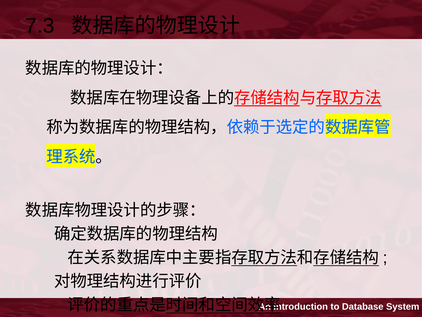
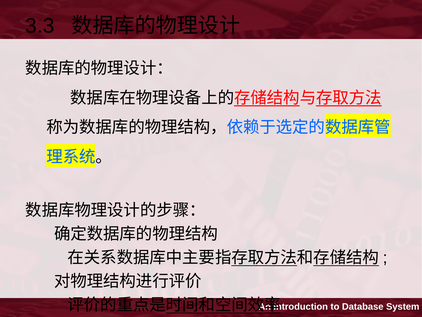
7.3: 7.3 -> 3.3
